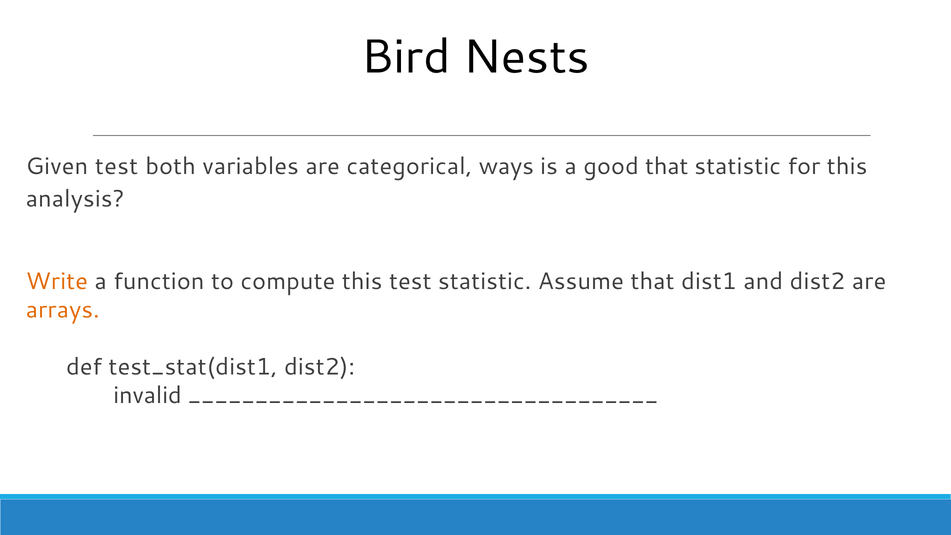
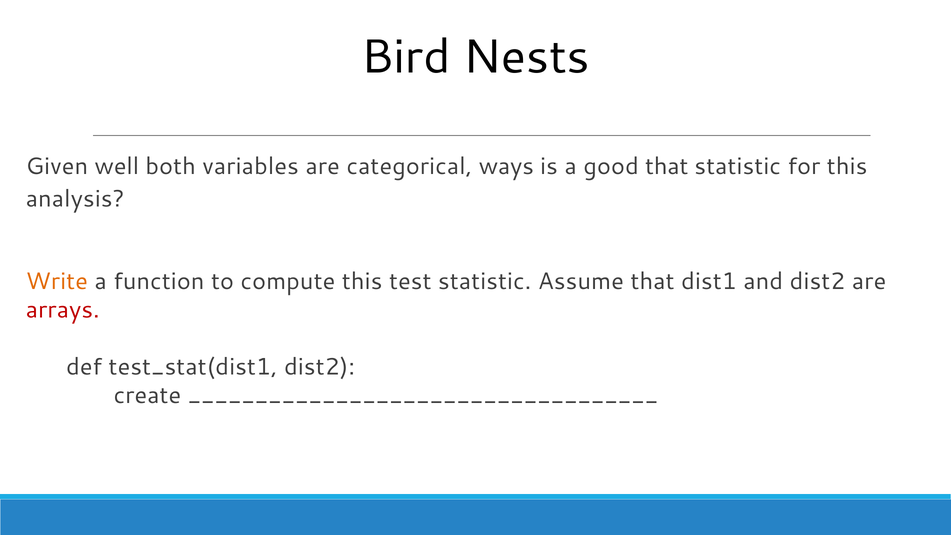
Given test: test -> well
arrays colour: orange -> red
invalid: invalid -> create
